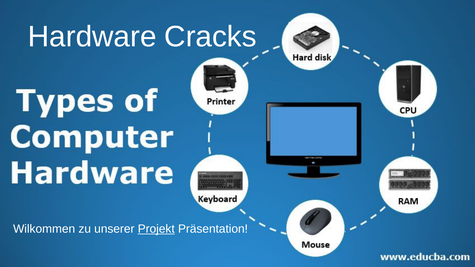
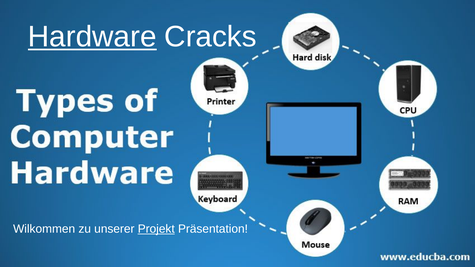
Hardware underline: none -> present
